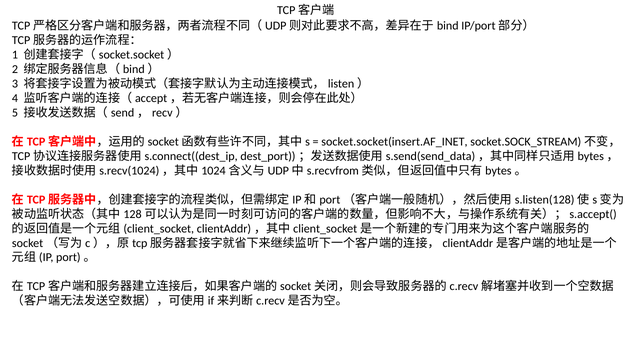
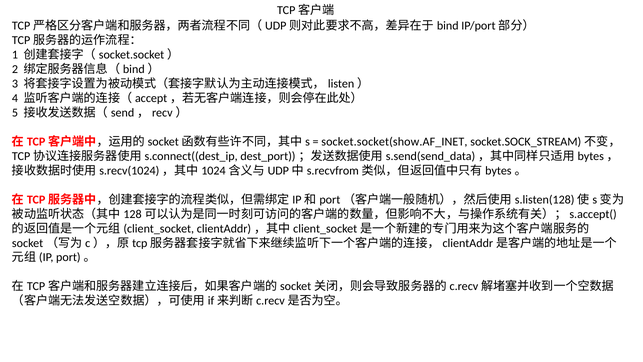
socket.socket(insert.AF_INET: socket.socket(insert.AF_INET -> socket.socket(show.AF_INET
